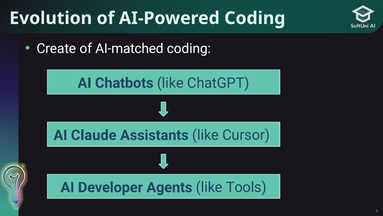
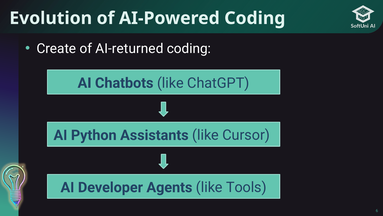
AI-matched: AI-matched -> AI-returned
Claude: Claude -> Python
